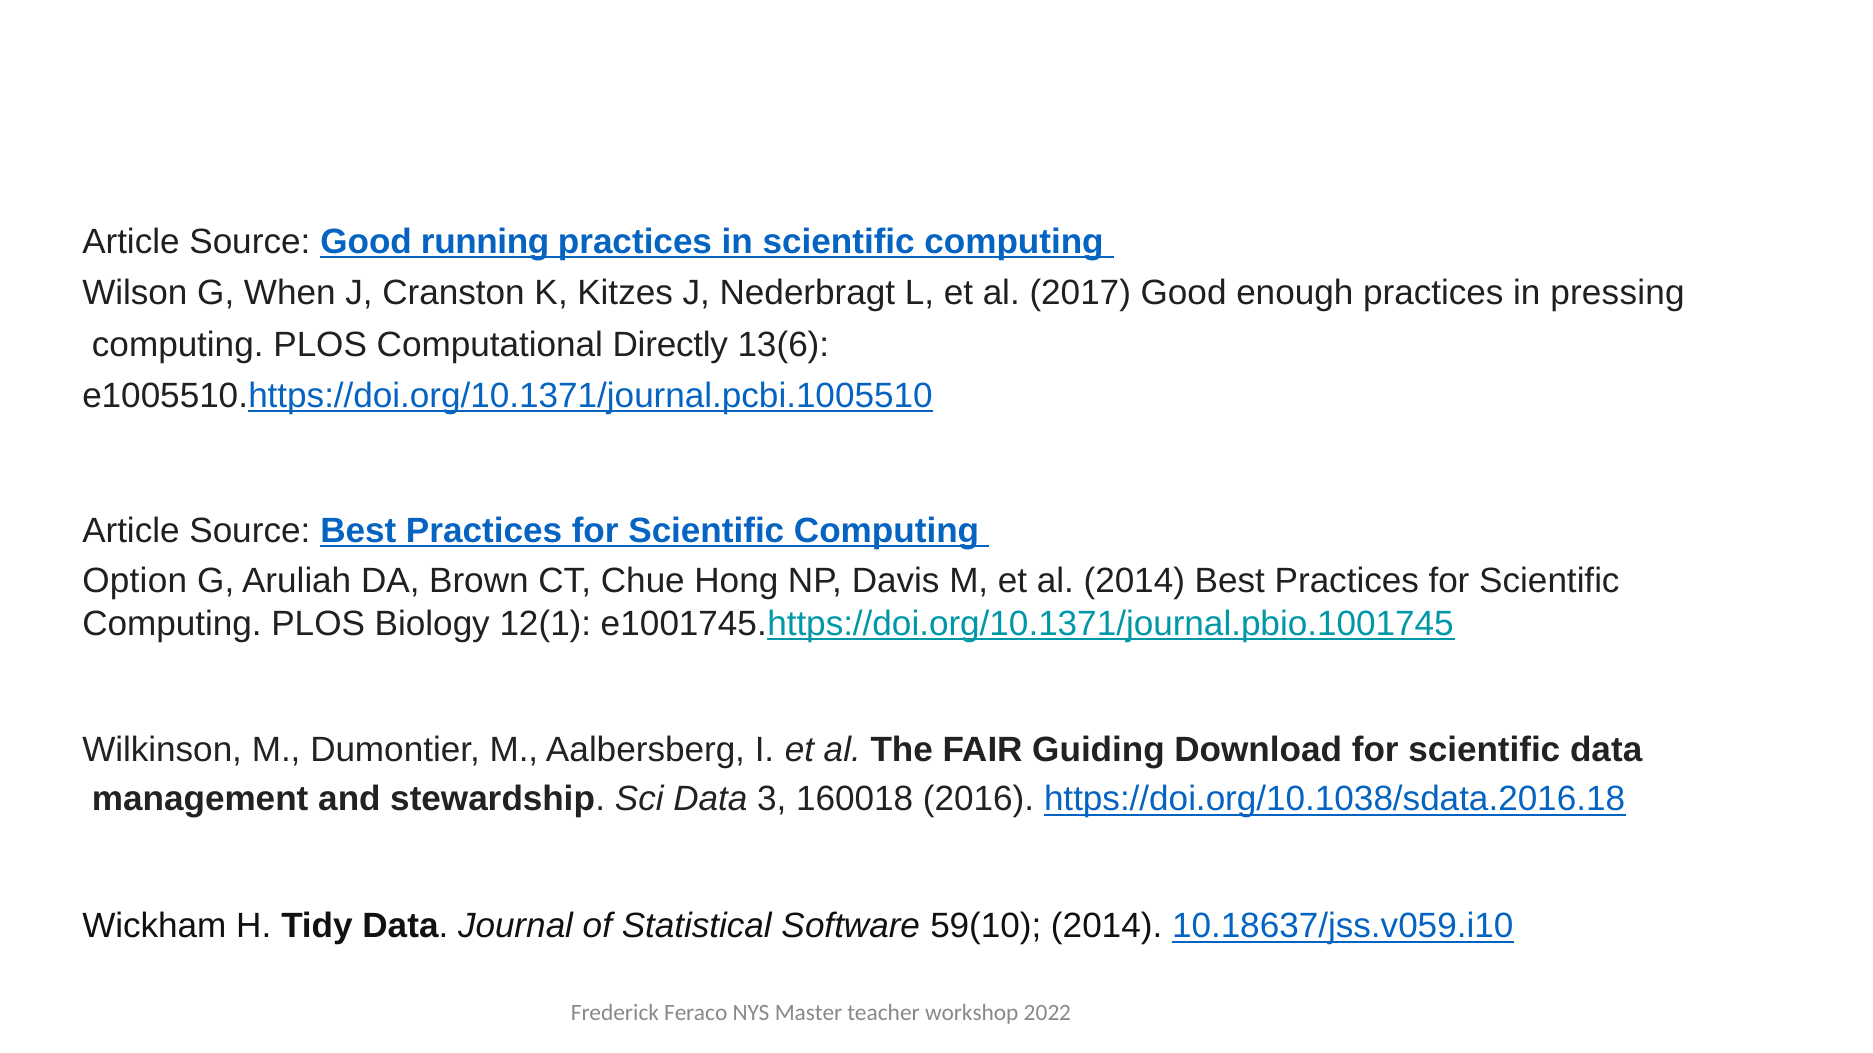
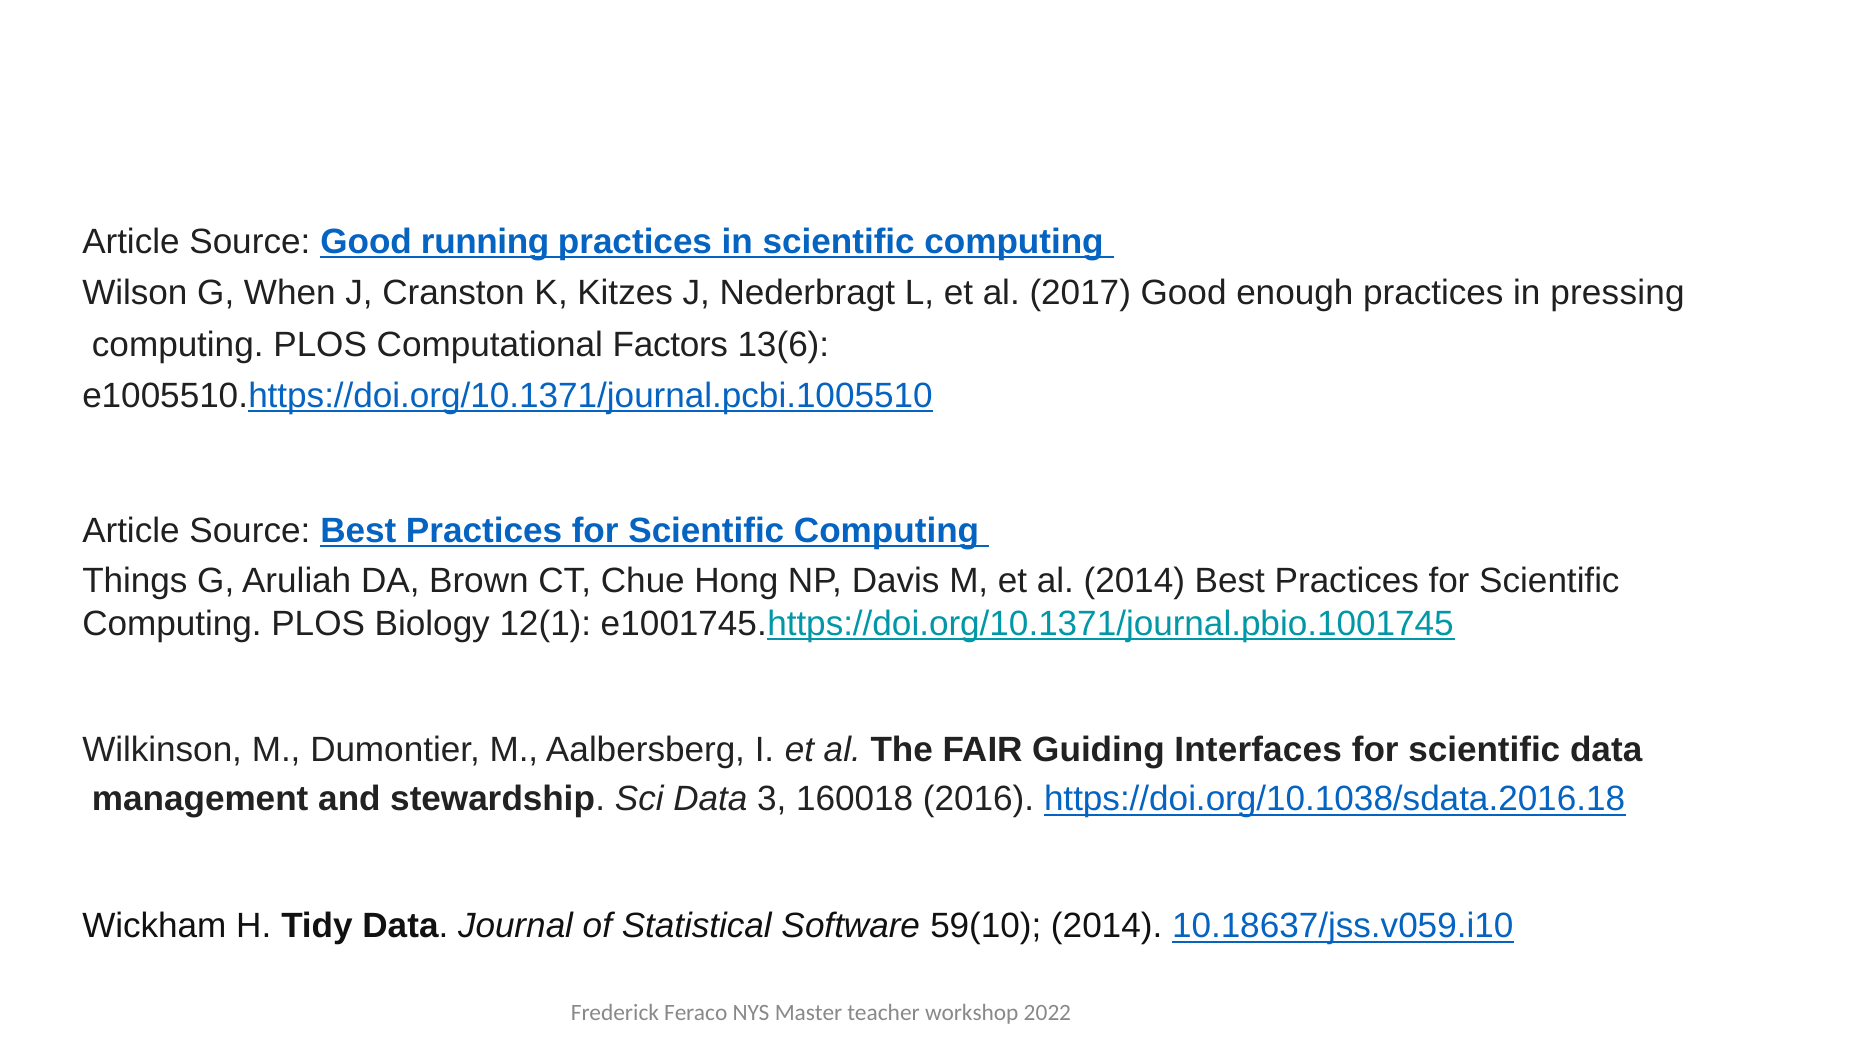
Directly: Directly -> Factors
Option: Option -> Things
Download: Download -> Interfaces
